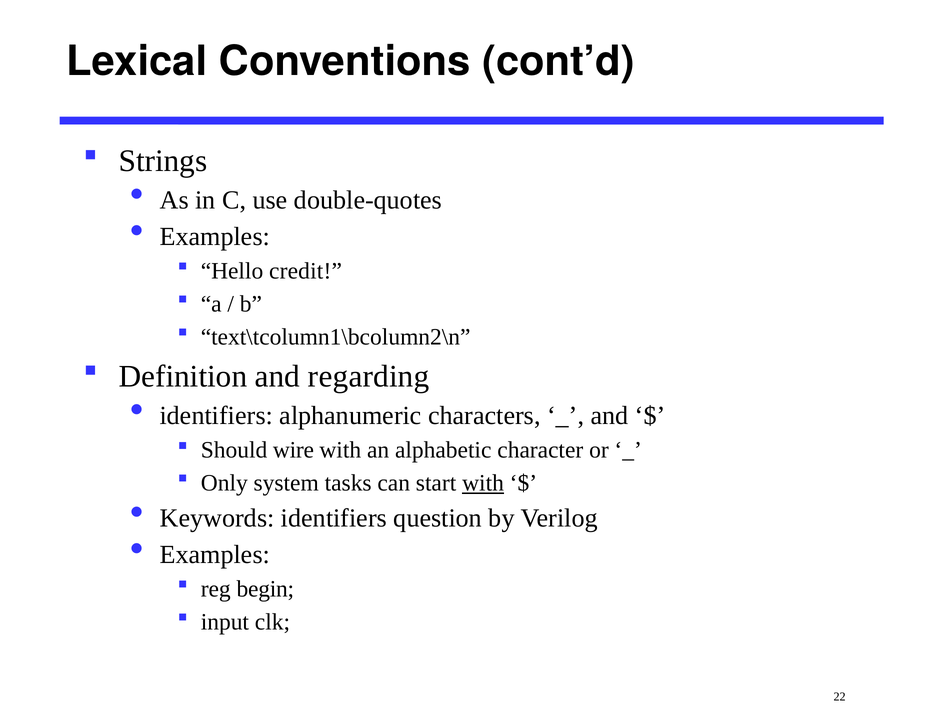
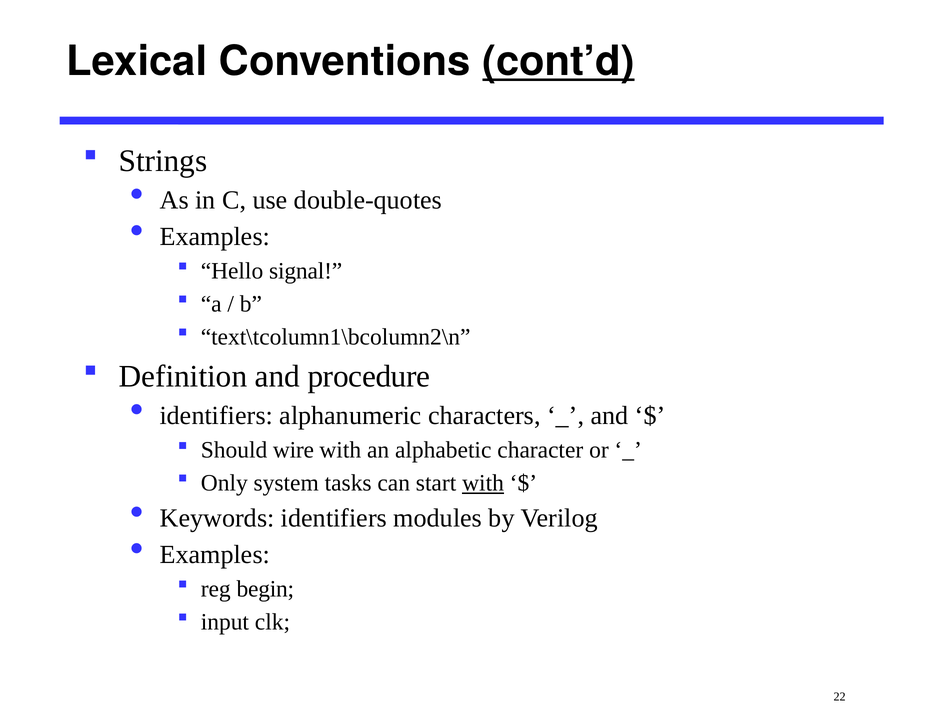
cont’d underline: none -> present
credit: credit -> signal
regarding: regarding -> procedure
question: question -> modules
